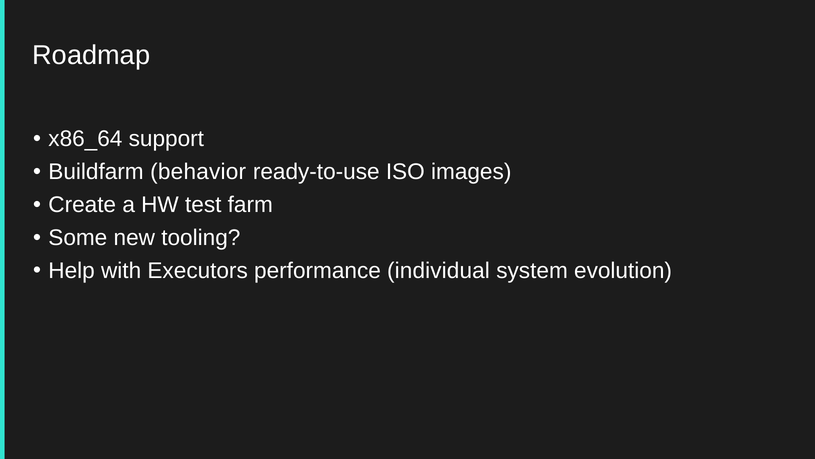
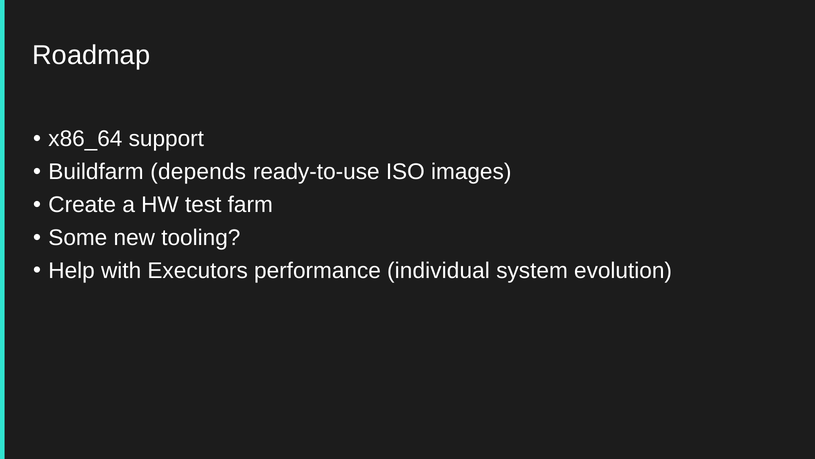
behavior: behavior -> depends
